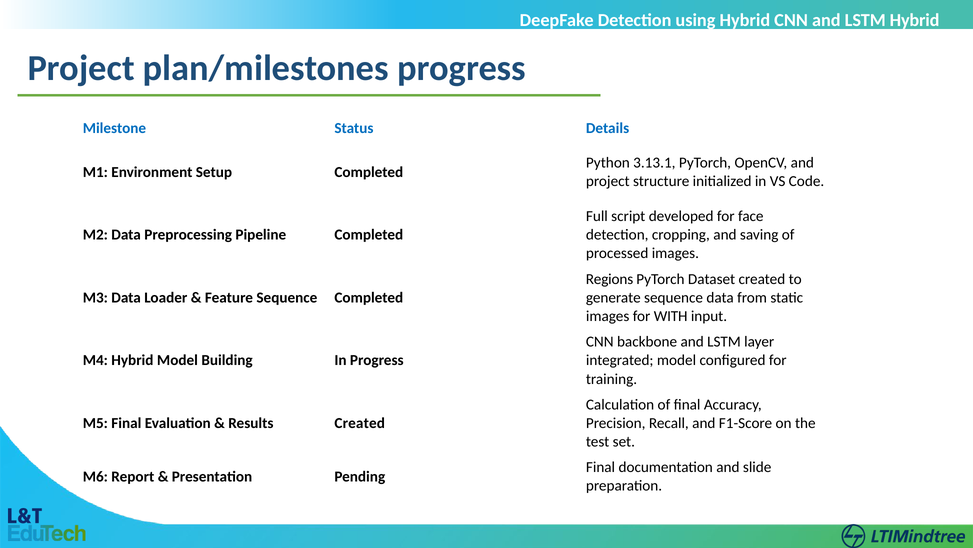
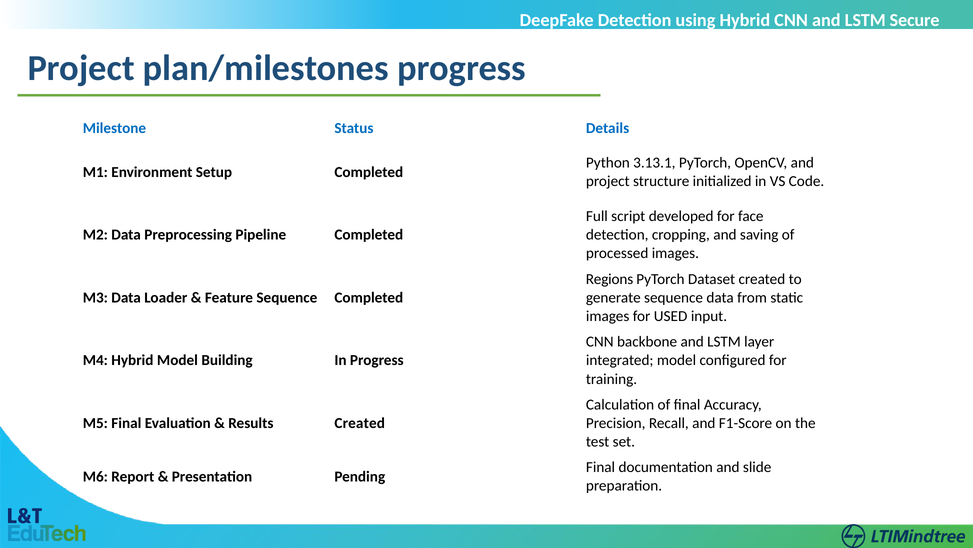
LSTM Hybrid: Hybrid -> Secure
WITH: WITH -> USED
